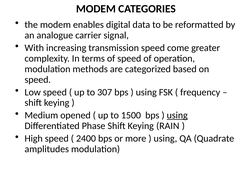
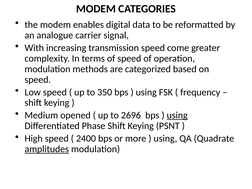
307: 307 -> 350
1500: 1500 -> 2696
RAIN: RAIN -> PSNT
amplitudes underline: none -> present
